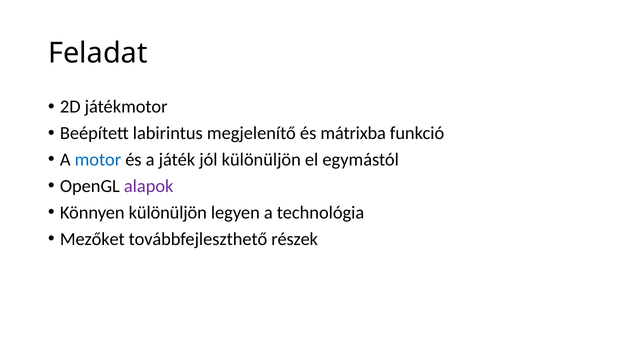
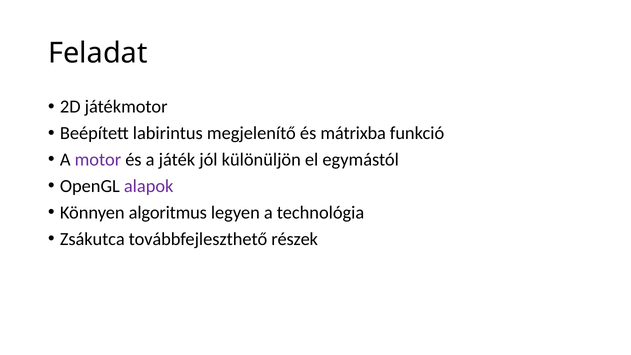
motor colour: blue -> purple
Könnyen különüljön: különüljön -> algoritmus
Mezőket: Mezőket -> Zsákutca
